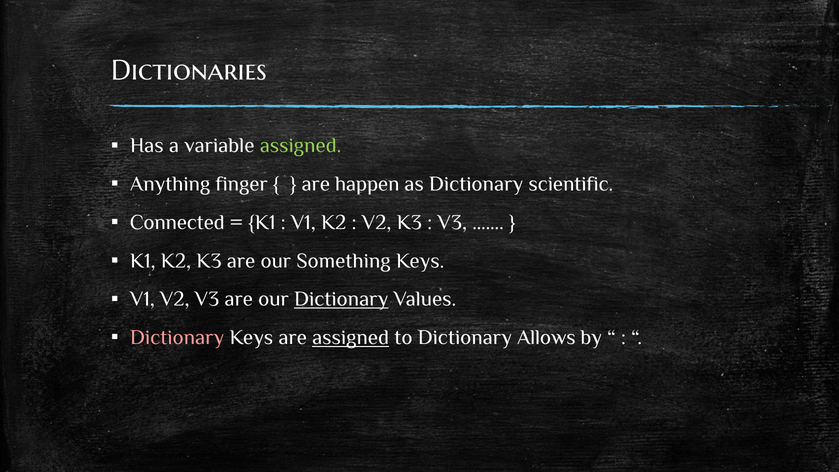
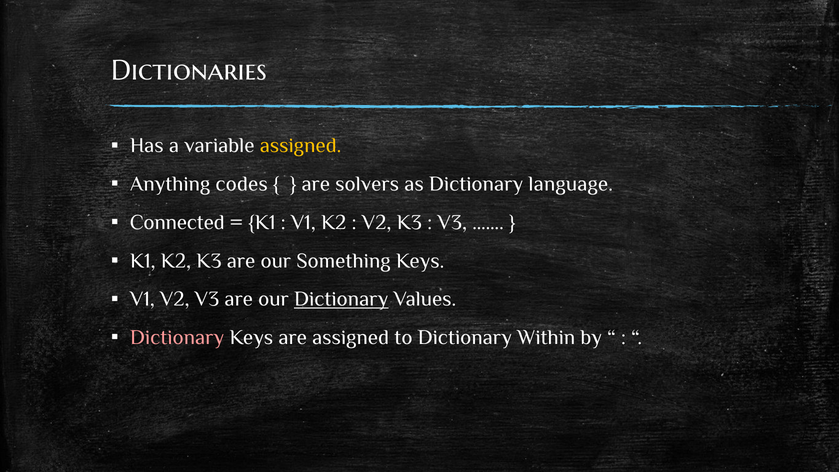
assigned at (301, 145) colour: light green -> yellow
finger: finger -> codes
happen: happen -> solvers
scientific: scientific -> language
assigned at (351, 337) underline: present -> none
Allows: Allows -> Within
